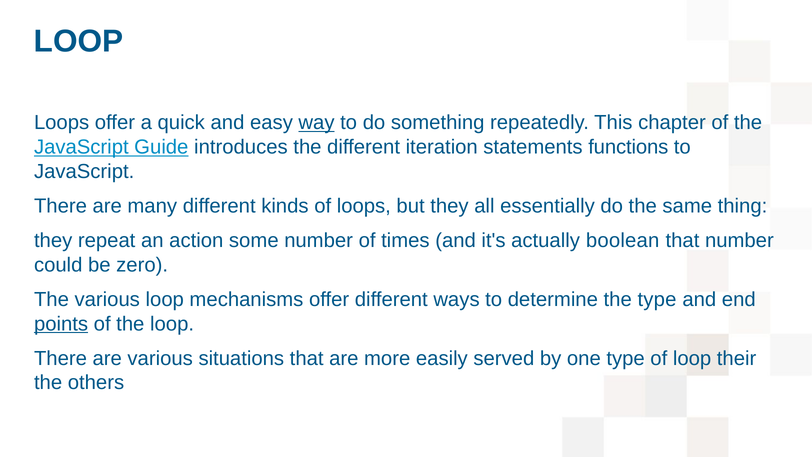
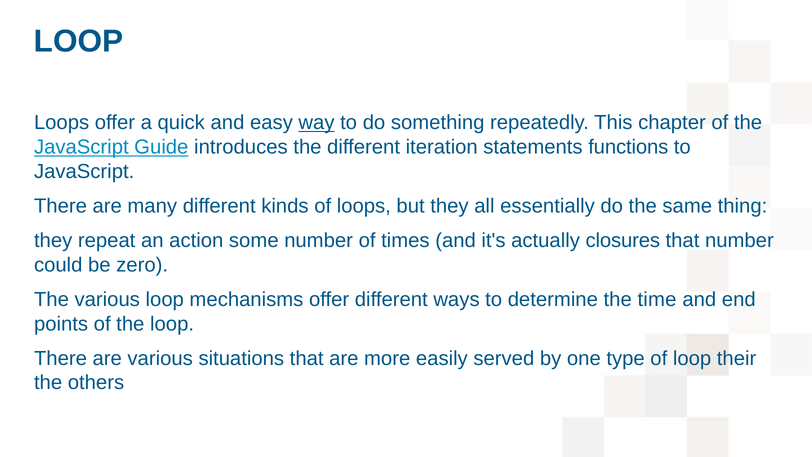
boolean: boolean -> closures
the type: type -> time
points underline: present -> none
